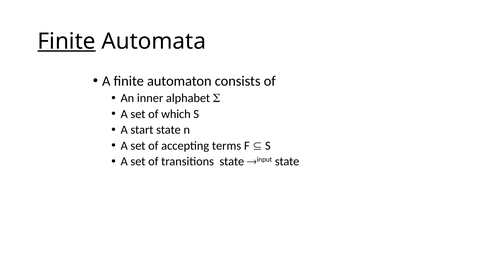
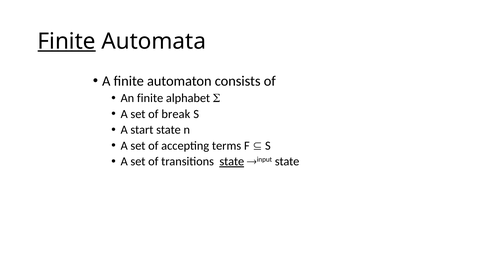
An inner: inner -> finite
which: which -> break
state at (232, 161) underline: none -> present
